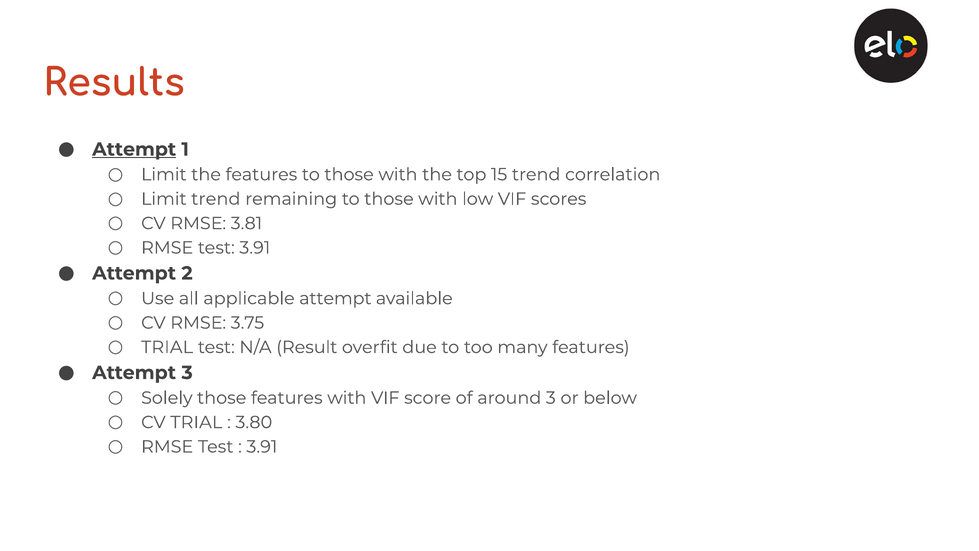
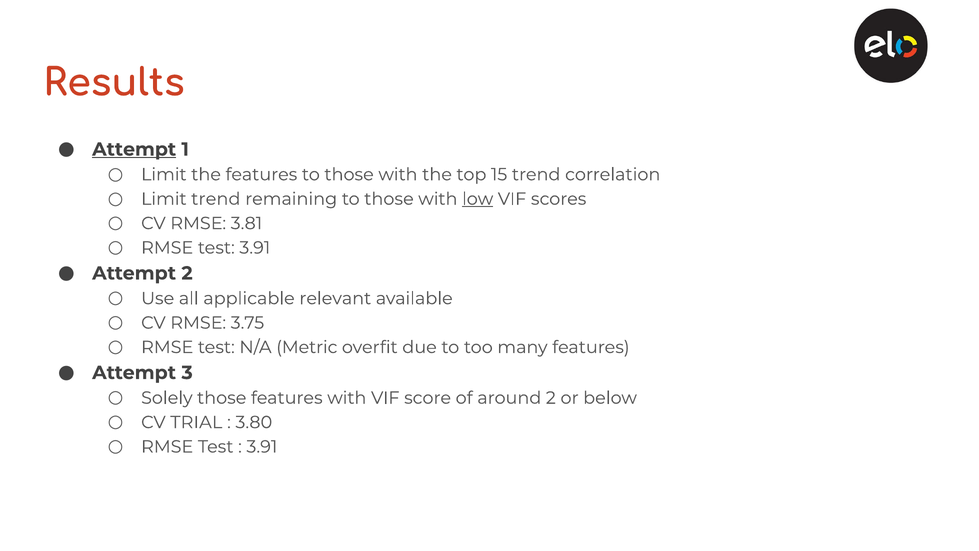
low underline: none -> present
applicable attempt: attempt -> relevant
TRIAL at (167, 347): TRIAL -> RMSE
Result: Result -> Metric
around 3: 3 -> 2
